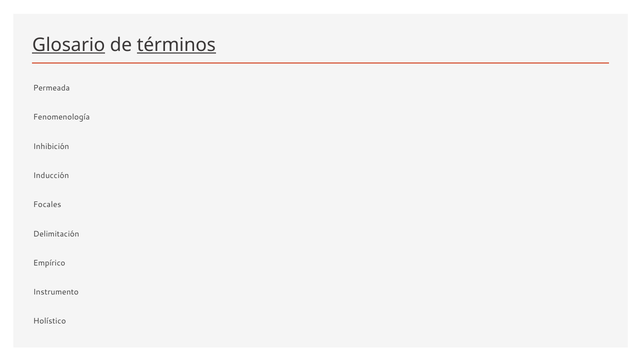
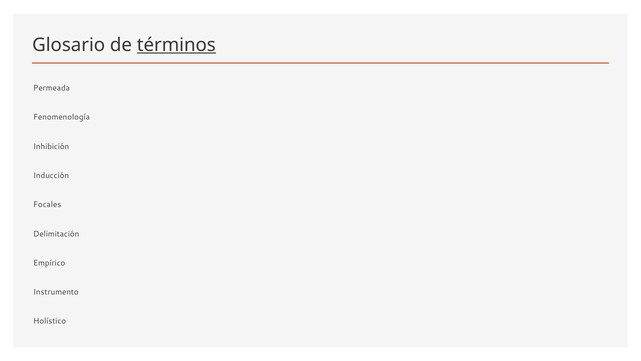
Glosario underline: present -> none
